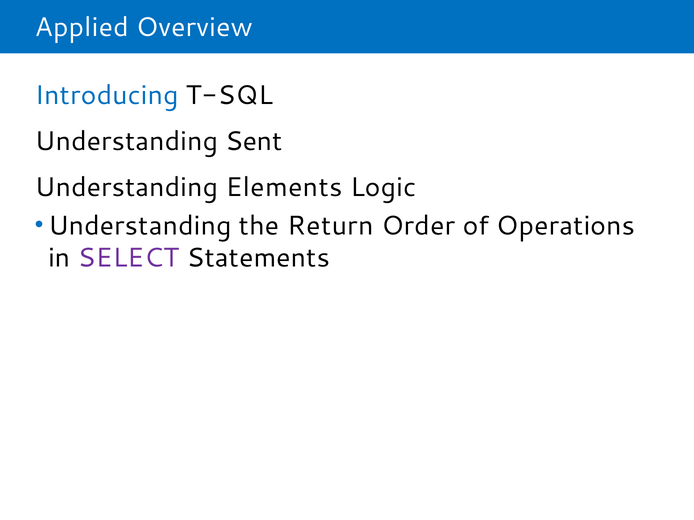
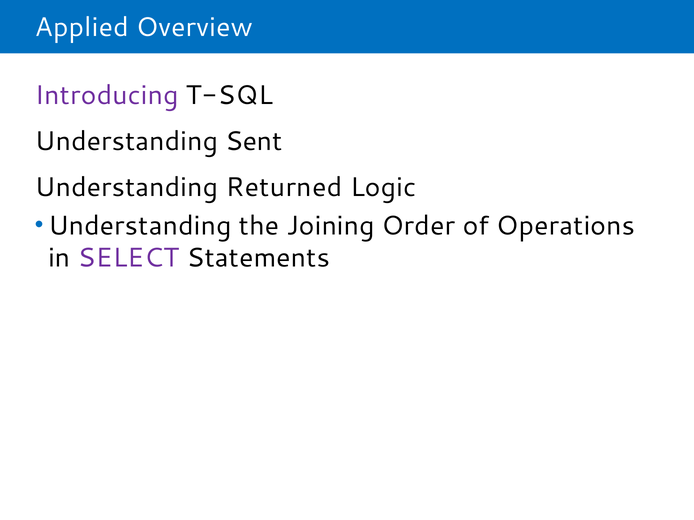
Introducing colour: blue -> purple
Elements: Elements -> Returned
Return: Return -> Joining
